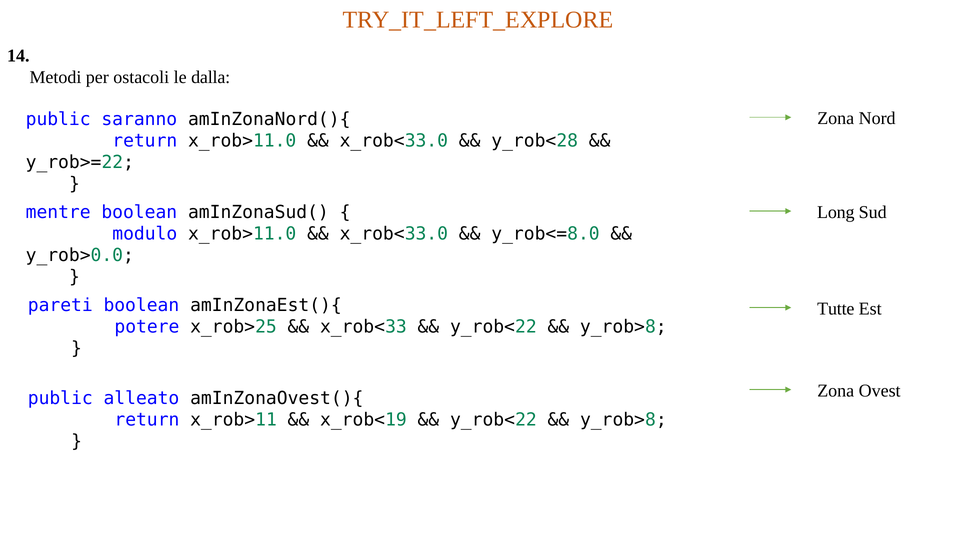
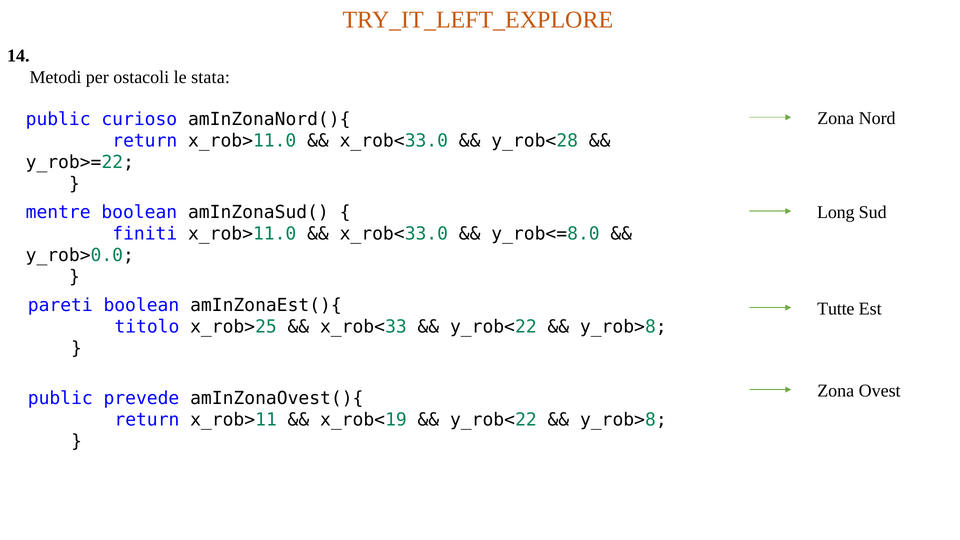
dalla: dalla -> stata
saranno: saranno -> curioso
modulo: modulo -> finiti
potere: potere -> titolo
alleato: alleato -> prevede
